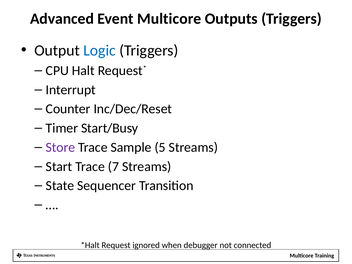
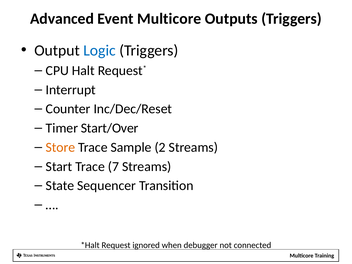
Start/Busy: Start/Busy -> Start/Over
Store colour: purple -> orange
5: 5 -> 2
